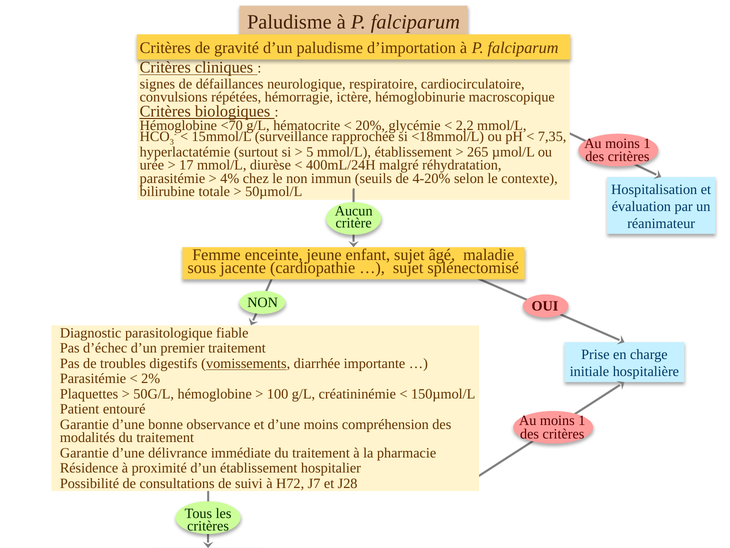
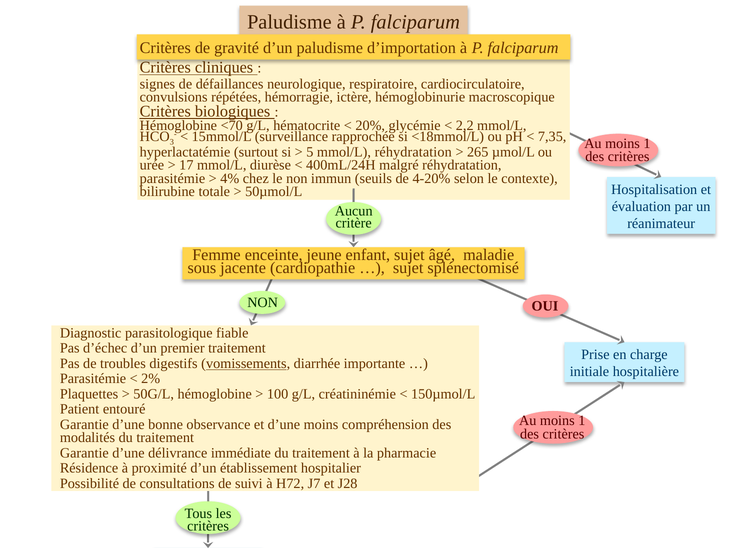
mmol/L établissement: établissement -> réhydratation
